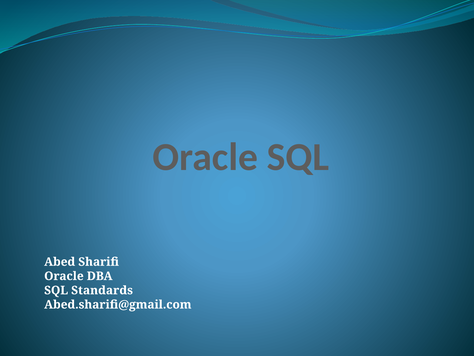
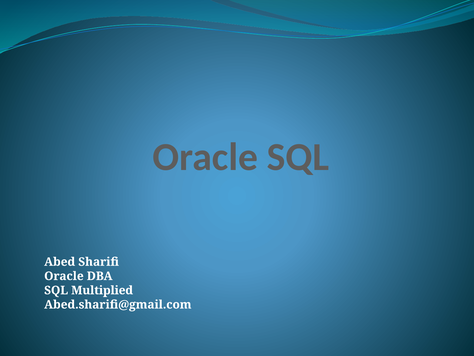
Standards: Standards -> Multiplied
